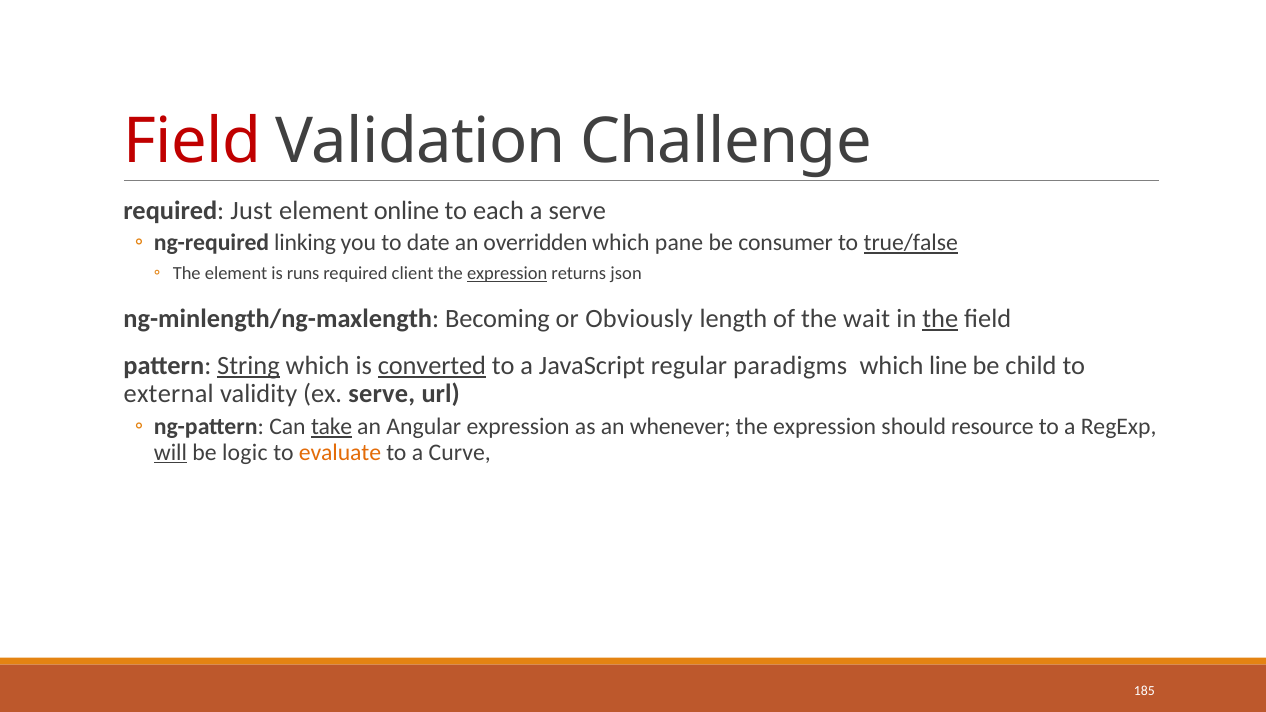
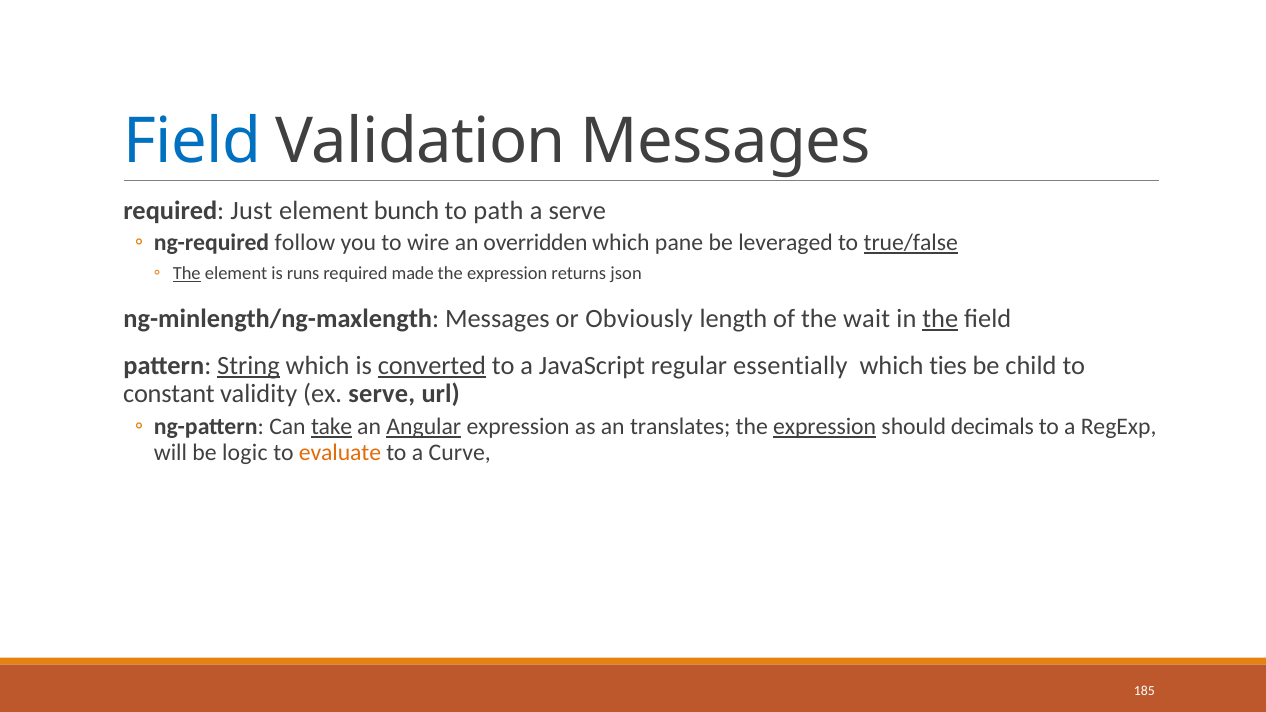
Field at (192, 142) colour: red -> blue
Validation Challenge: Challenge -> Messages
online: online -> bunch
each: each -> path
linking: linking -> follow
date: date -> wire
consumer: consumer -> leveraged
The at (187, 274) underline: none -> present
client: client -> made
expression at (507, 274) underline: present -> none
ng-minlength/ng-maxlength Becoming: Becoming -> Messages
paradigms: paradigms -> essentially
line: line -> ties
external: external -> constant
Angular underline: none -> present
whenever: whenever -> translates
expression at (825, 427) underline: none -> present
resource: resource -> decimals
will underline: present -> none
